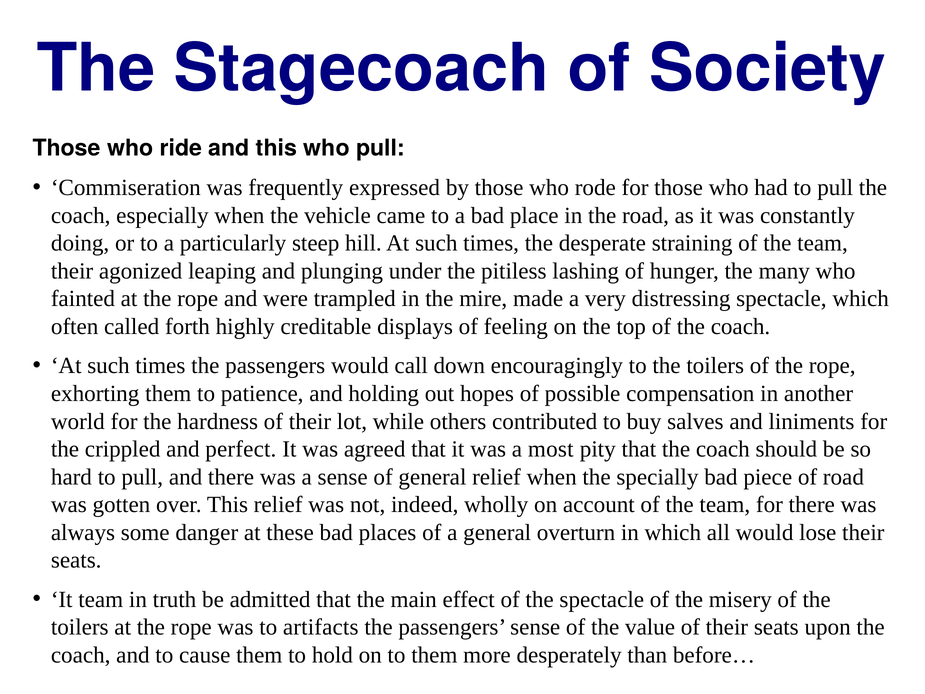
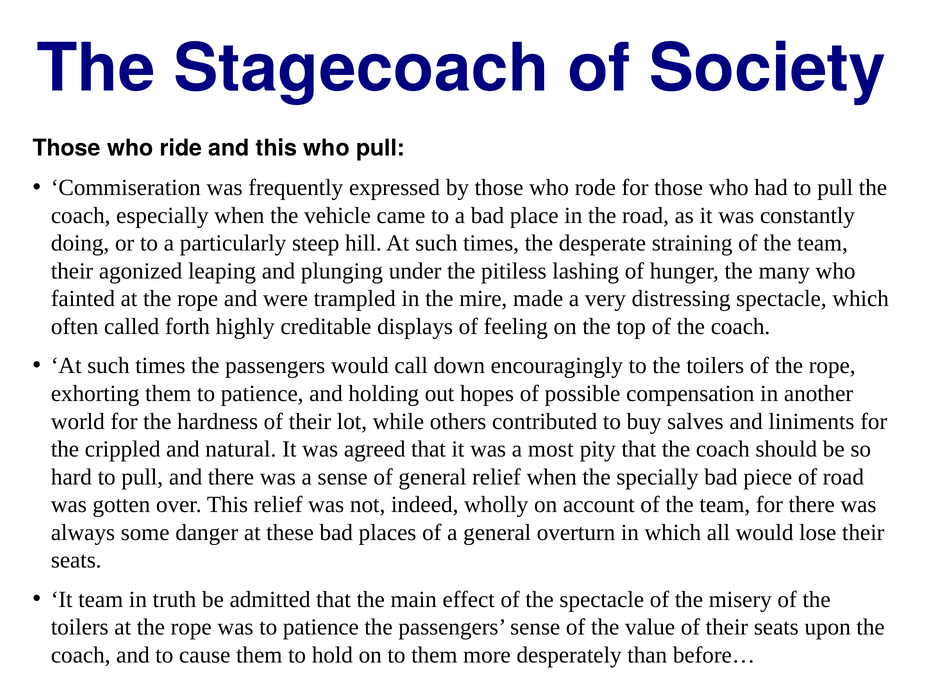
perfect: perfect -> natural
was to artifacts: artifacts -> patience
